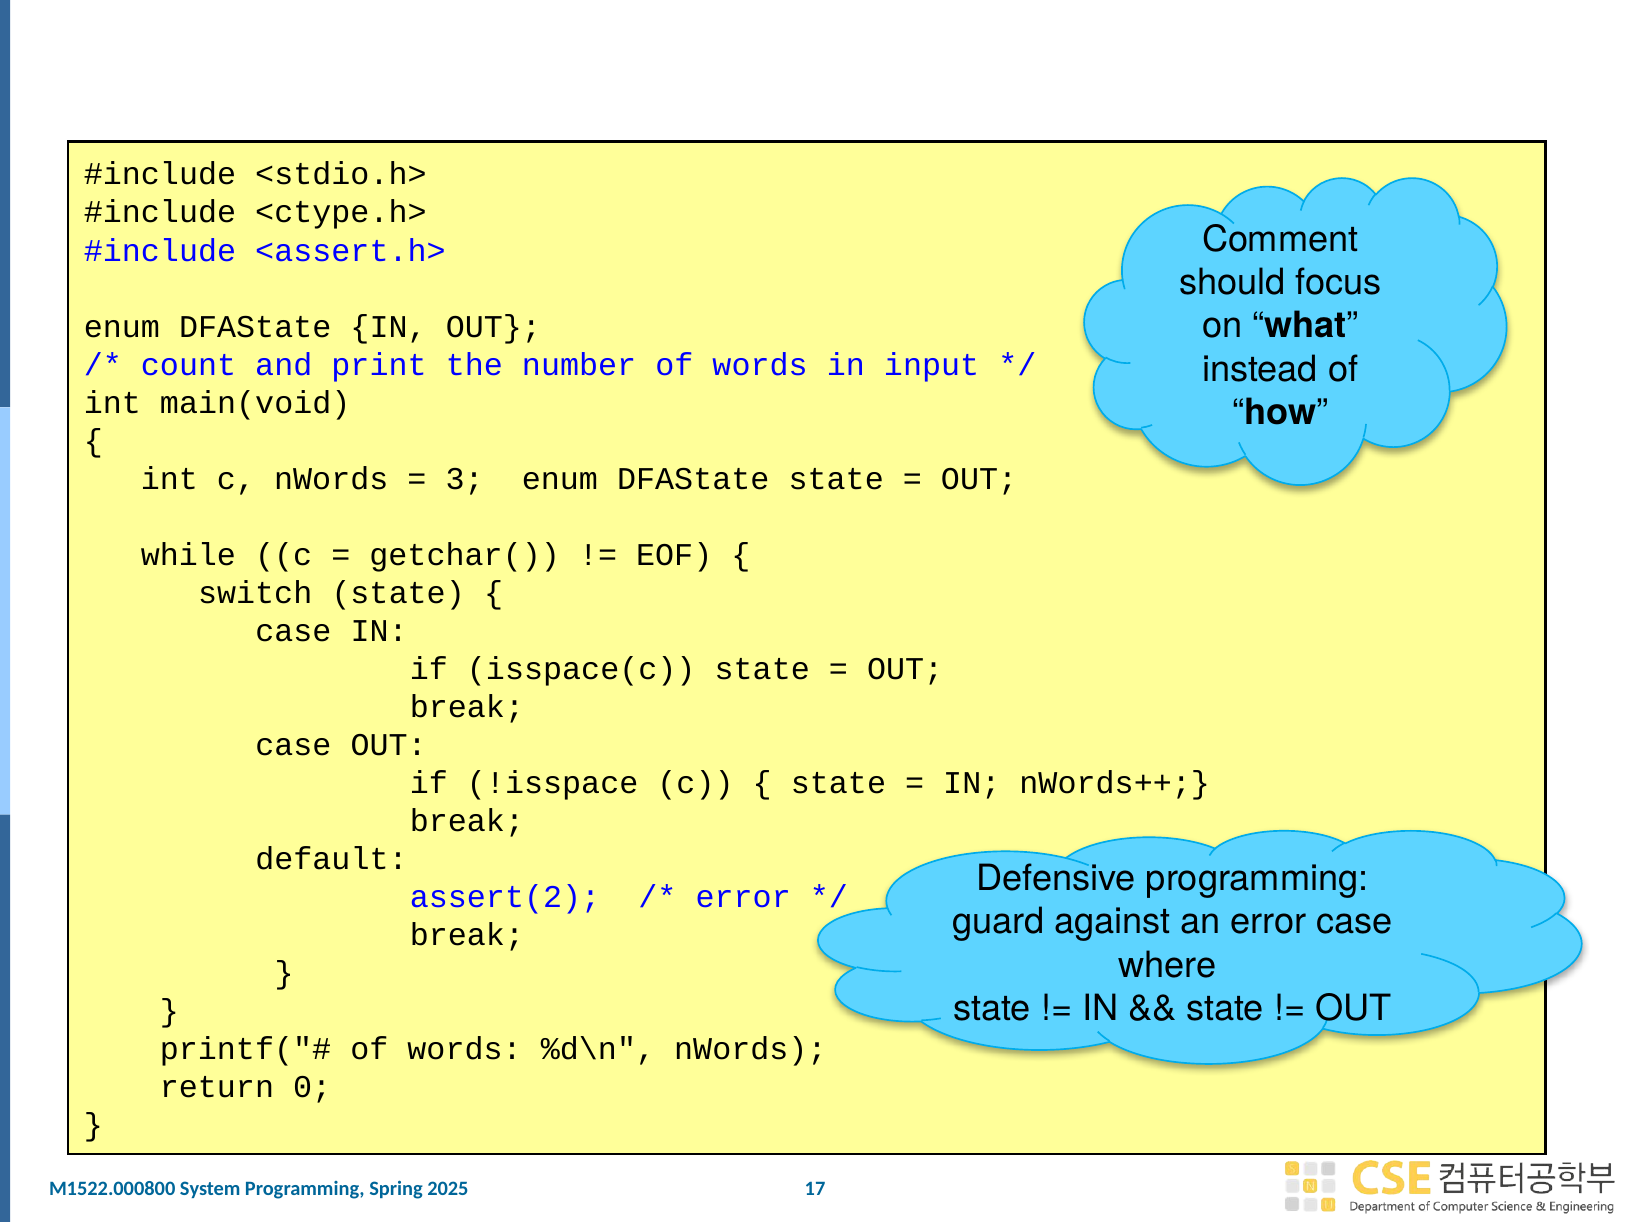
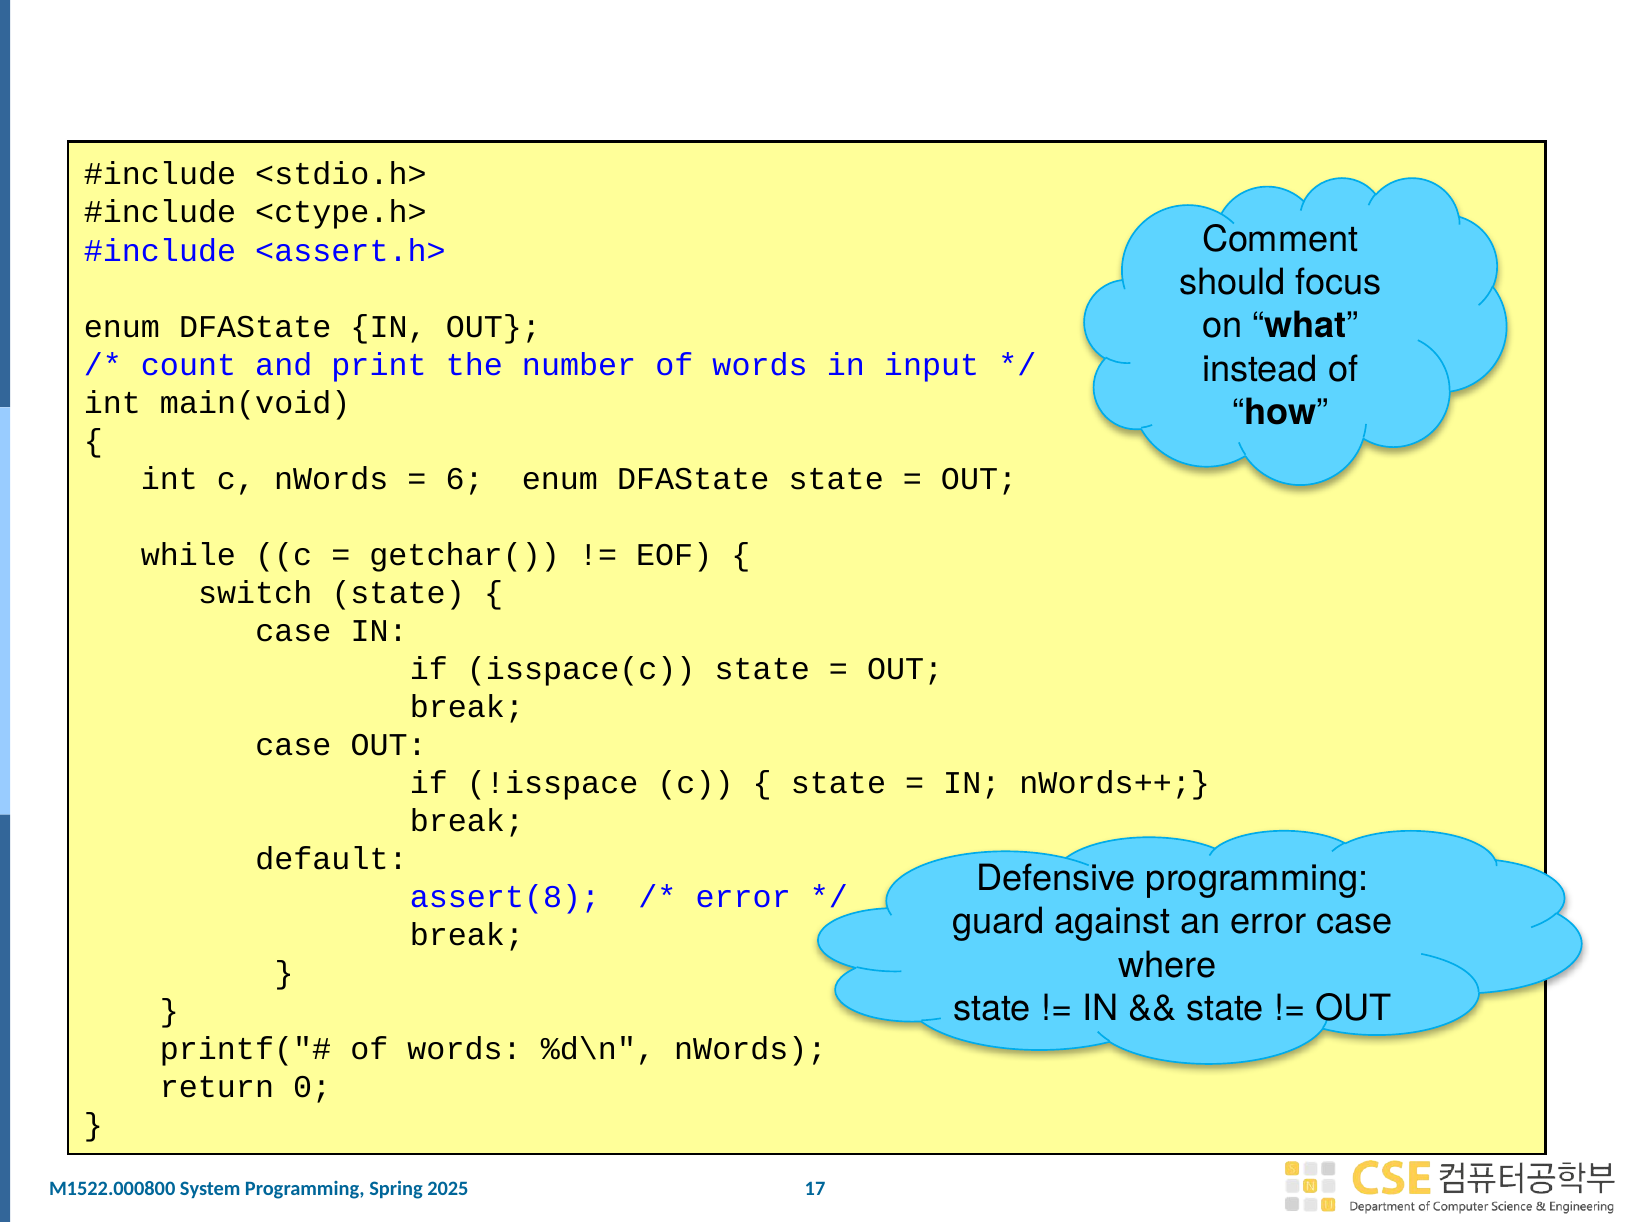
3: 3 -> 6
assert(2: assert(2 -> assert(8
